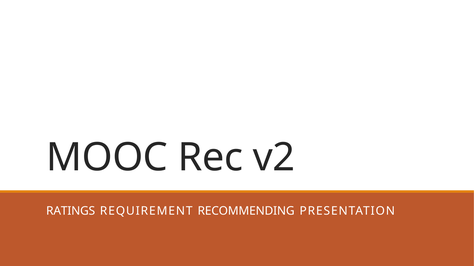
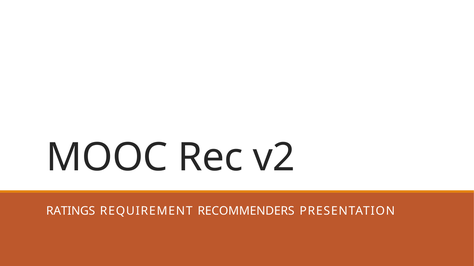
RECOMMENDING: RECOMMENDING -> RECOMMENDERS
